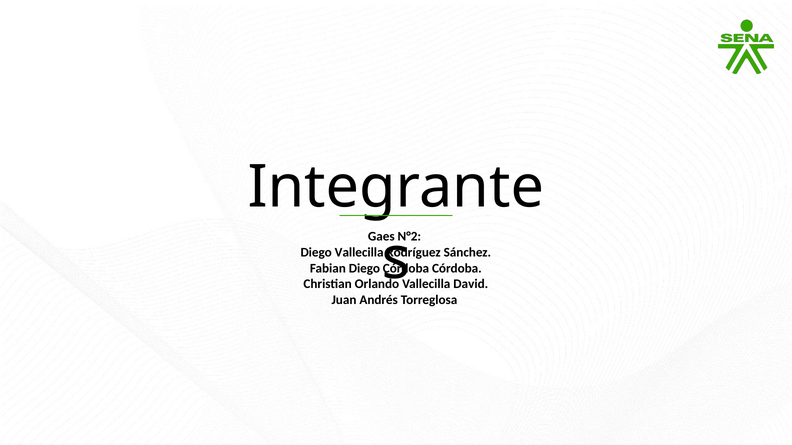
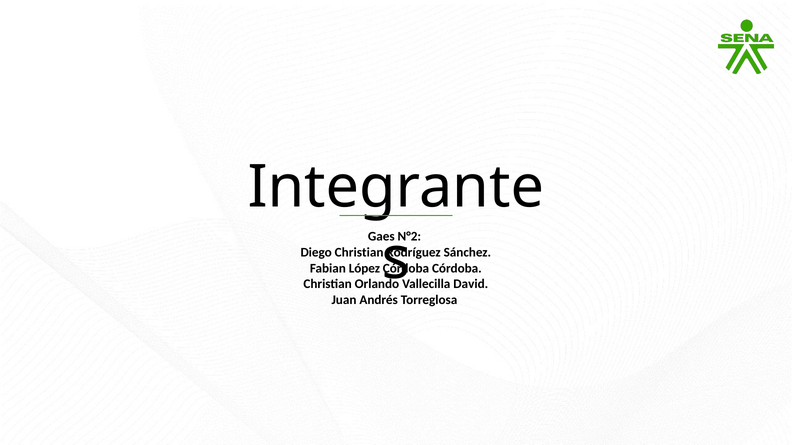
Diego Vallecilla: Vallecilla -> Christian
Fabian Diego: Diego -> López
